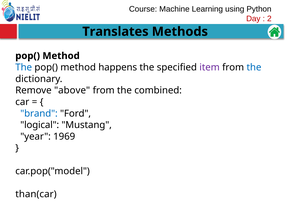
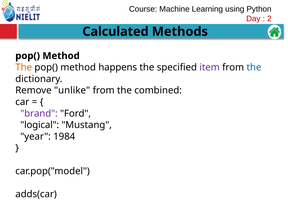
Translates: Translates -> Calculated
The at (24, 67) colour: blue -> orange
above: above -> unlike
brand colour: blue -> purple
1969: 1969 -> 1984
than(car: than(car -> adds(car
